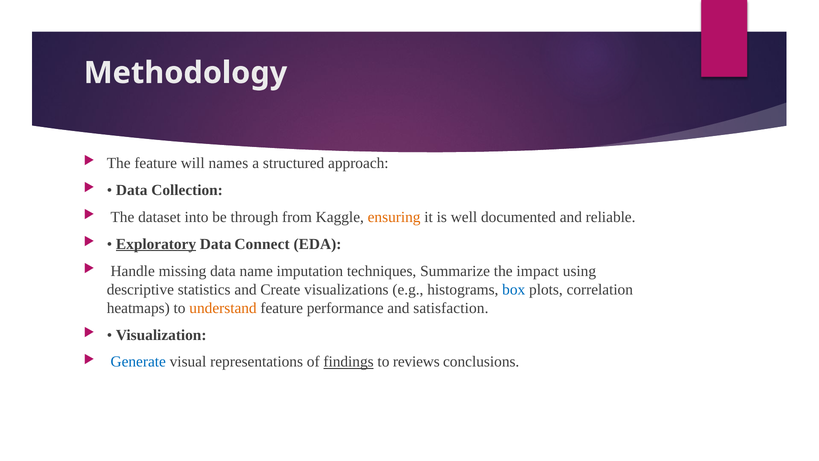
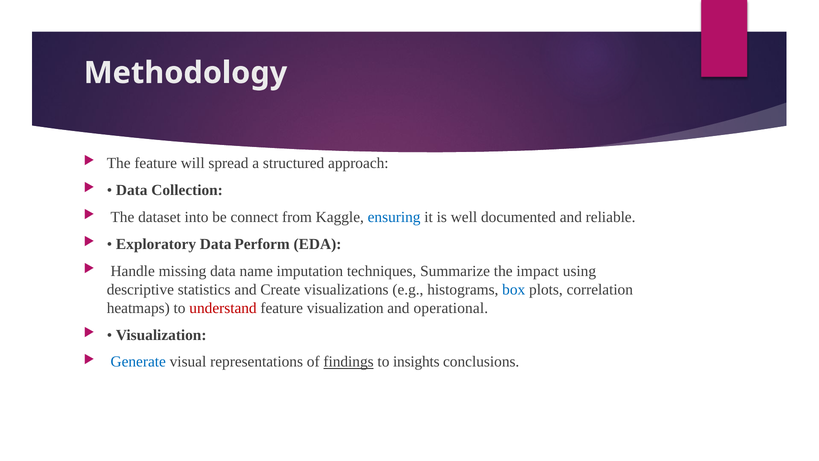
names: names -> spread
through: through -> connect
ensuring colour: orange -> blue
Exploratory underline: present -> none
Connect: Connect -> Perform
understand colour: orange -> red
feature performance: performance -> visualization
satisfaction: satisfaction -> operational
reviews: reviews -> insights
